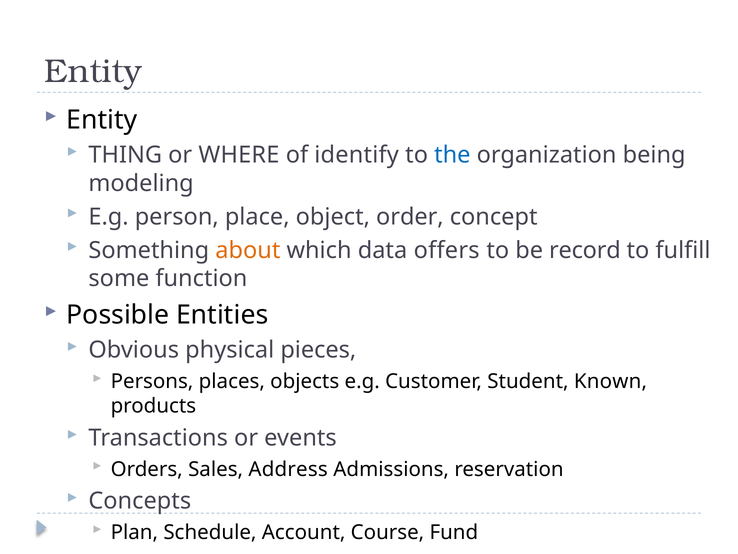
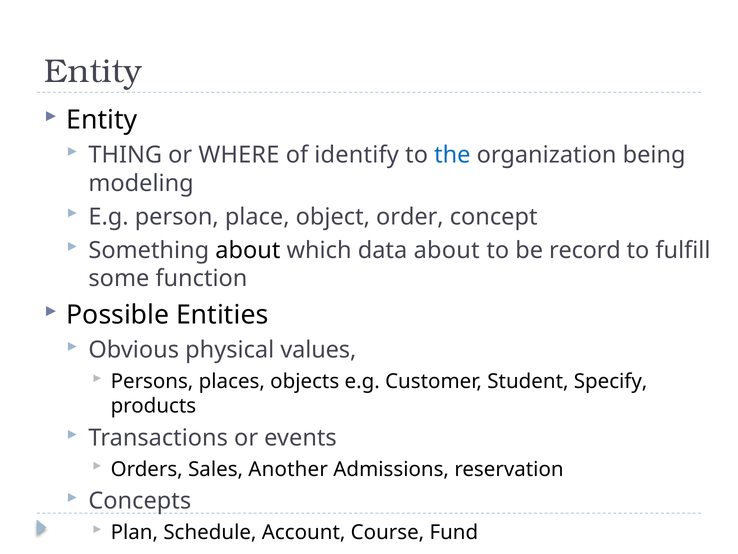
about at (248, 250) colour: orange -> black
data offers: offers -> about
pieces: pieces -> values
Known: Known -> Specify
Address: Address -> Another
